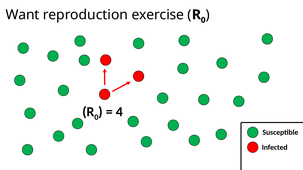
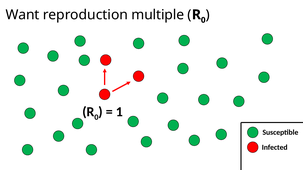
exercise: exercise -> multiple
4: 4 -> 1
